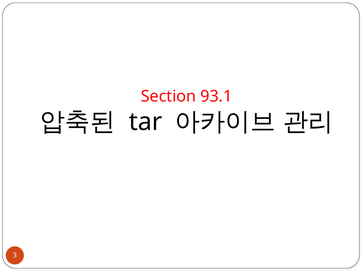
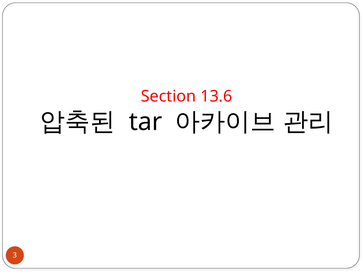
93.1: 93.1 -> 13.6
